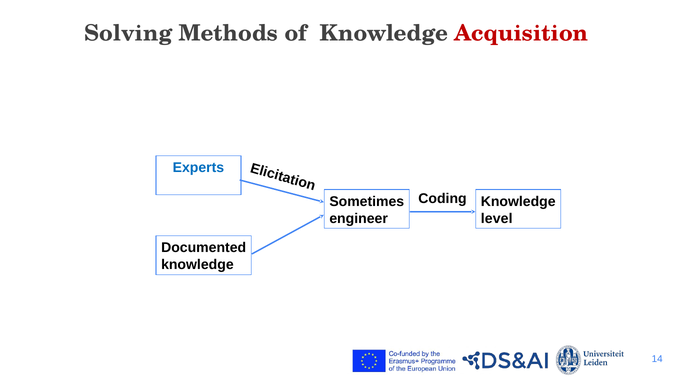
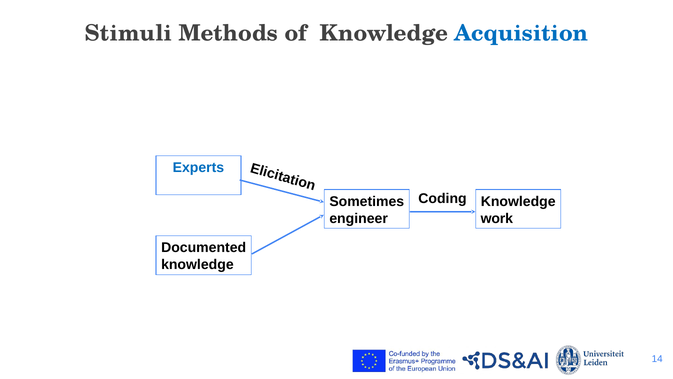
Solving: Solving -> Stimuli
Acquisition colour: red -> blue
level: level -> work
